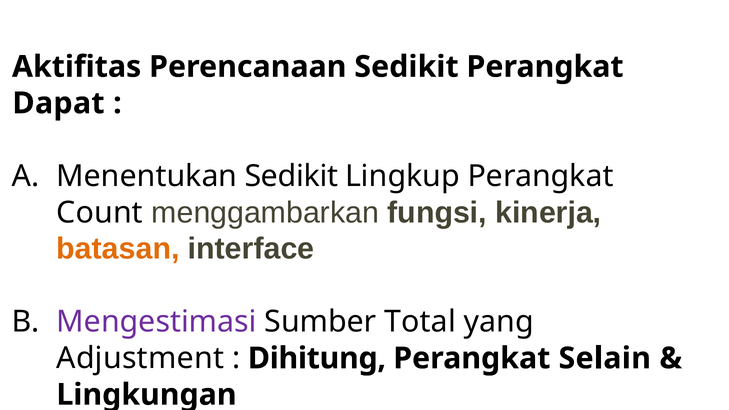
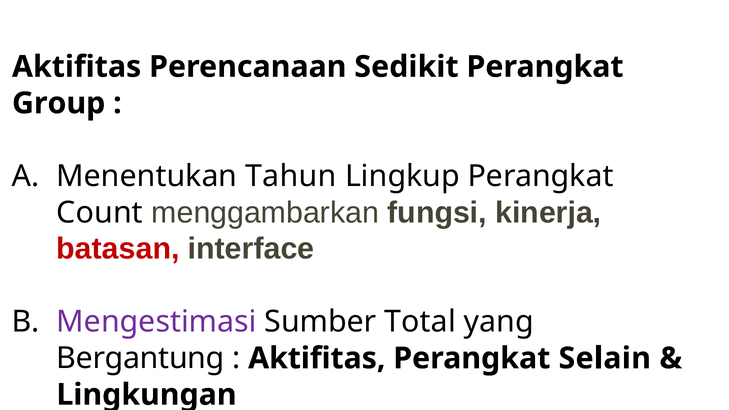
Dapat: Dapat -> Group
Menentukan Sedikit: Sedikit -> Tahun
batasan colour: orange -> red
Adjustment: Adjustment -> Bergantung
Dihitung at (317, 358): Dihitung -> Aktifitas
